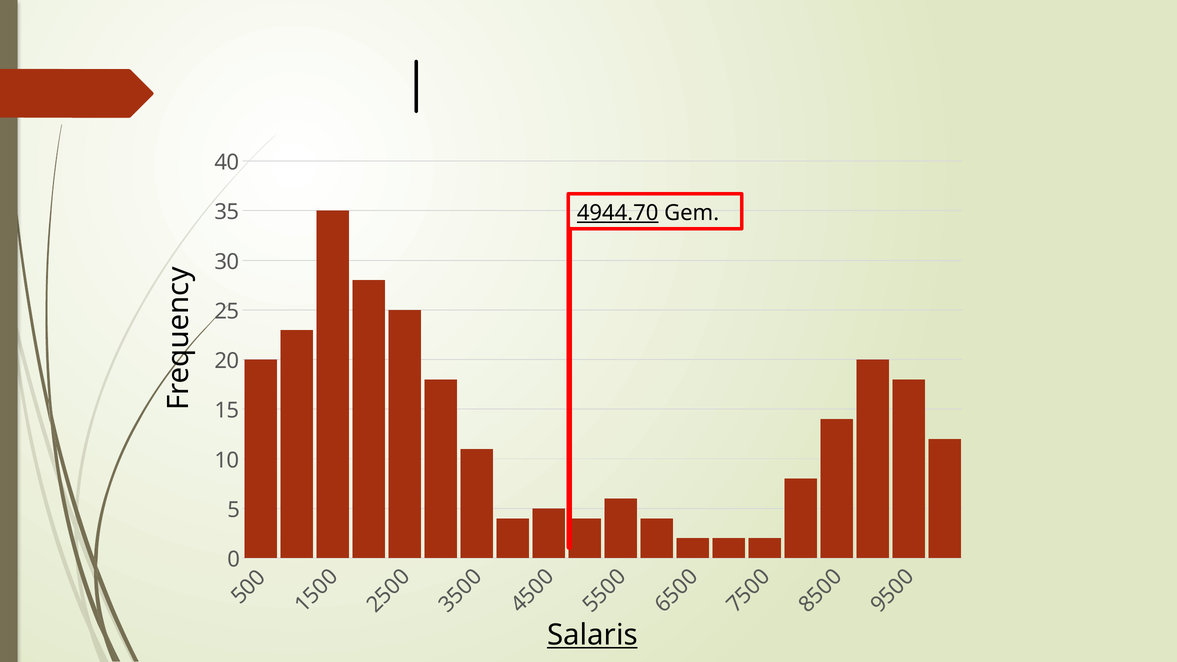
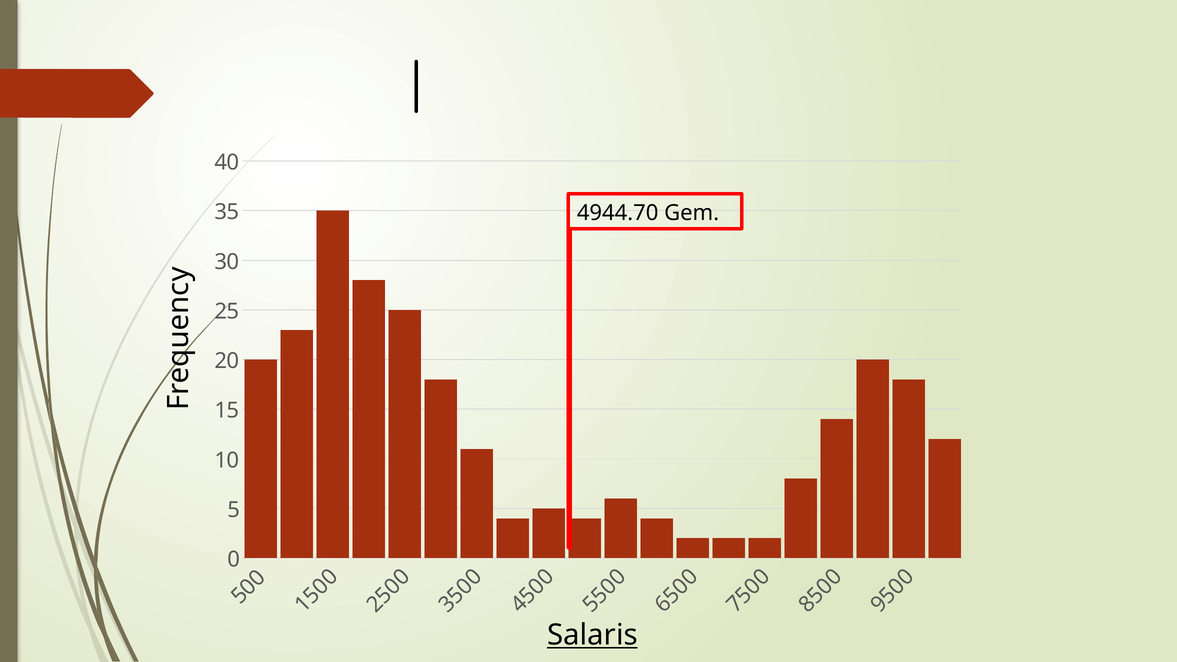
4944.70 underline: present -> none
